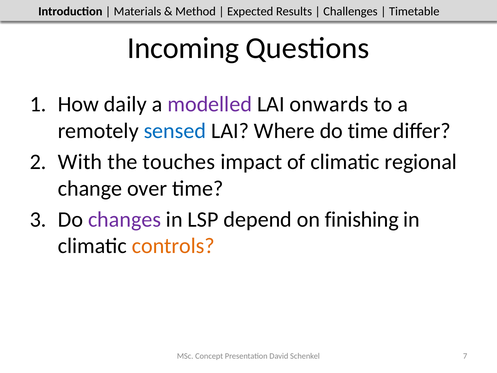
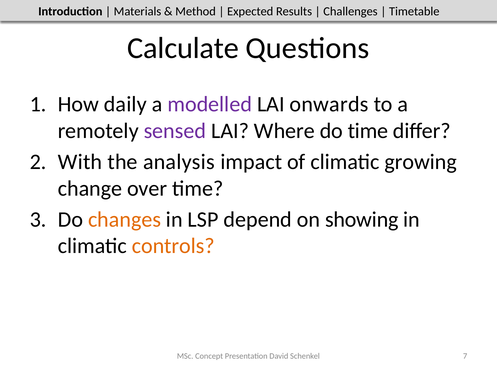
Incoming: Incoming -> Calculate
sensed colour: blue -> purple
touches: touches -> analysis
regional: regional -> growing
changes colour: purple -> orange
finishing: finishing -> showing
